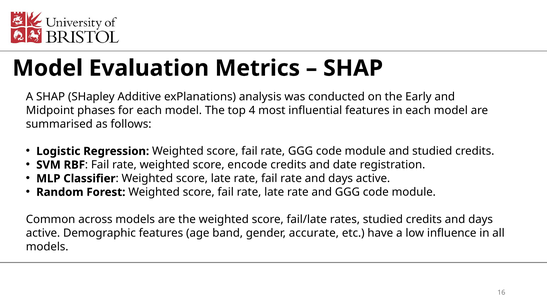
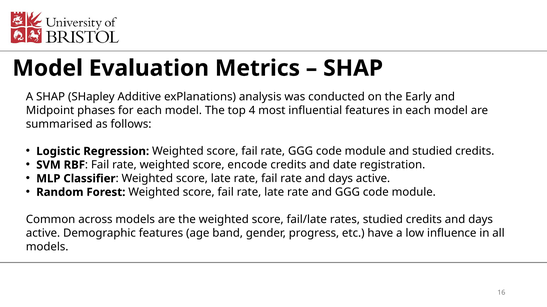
accurate: accurate -> progress
